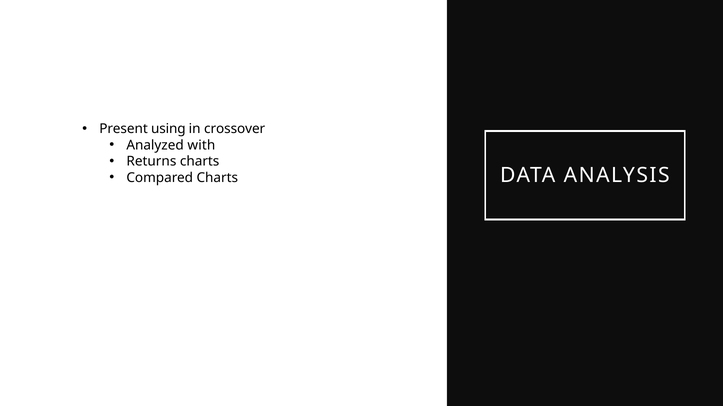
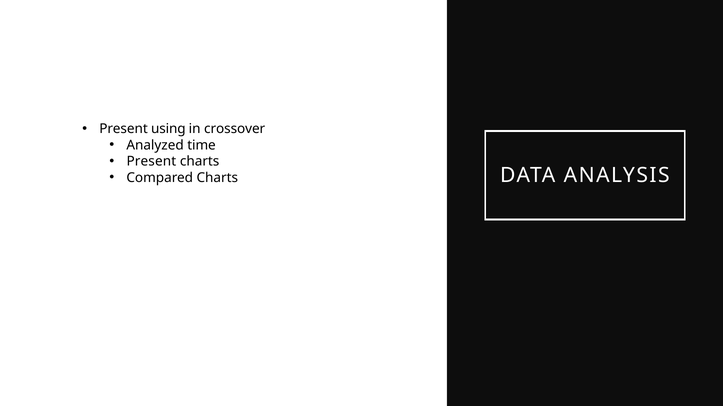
with: with -> time
Returns at (151, 162): Returns -> Present
